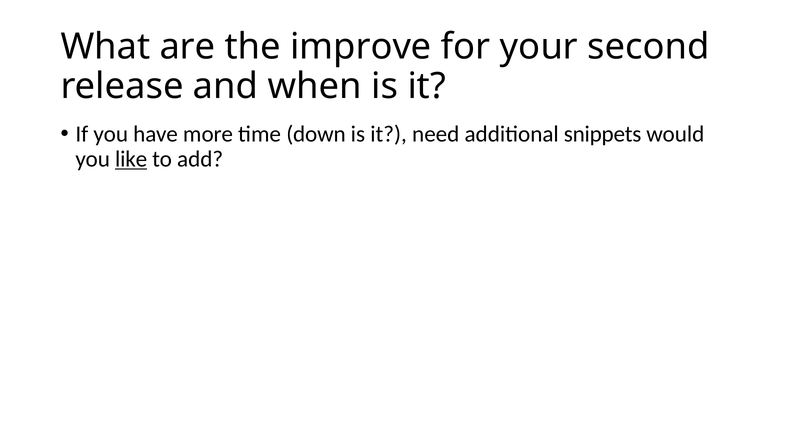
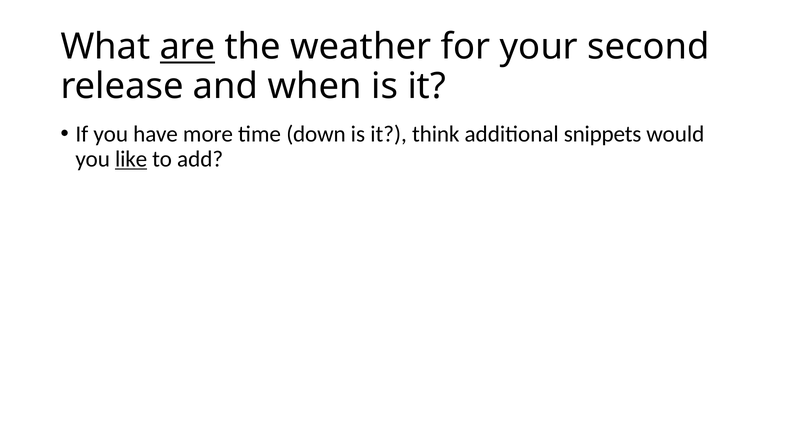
are underline: none -> present
improve: improve -> weather
need: need -> think
